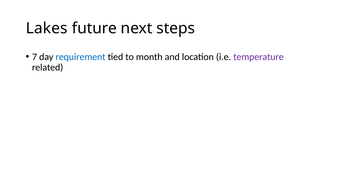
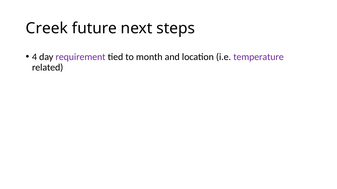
Lakes: Lakes -> Creek
7: 7 -> 4
requirement colour: blue -> purple
